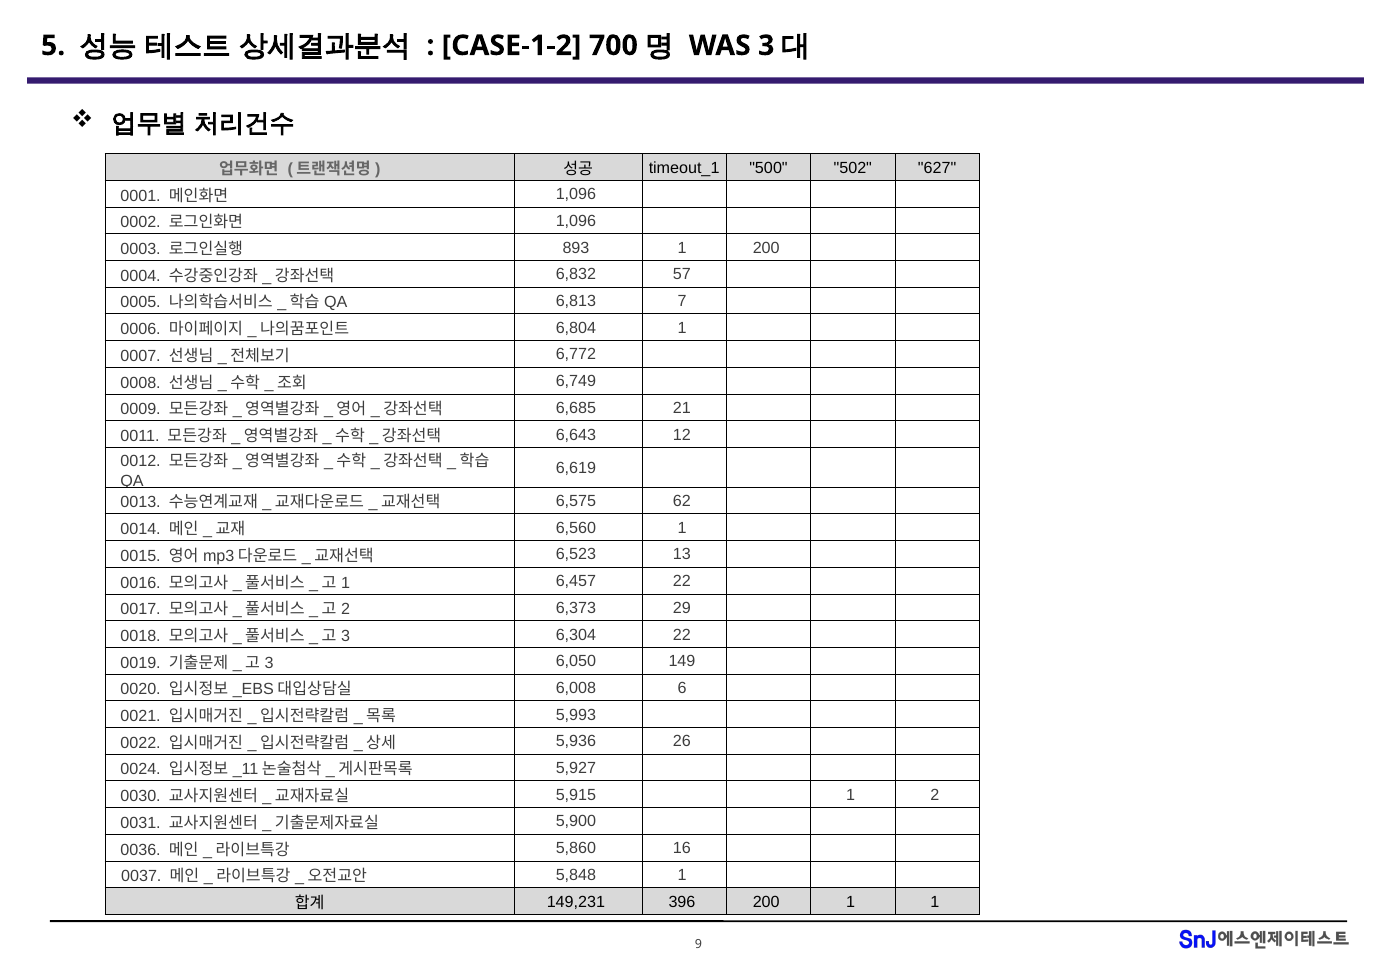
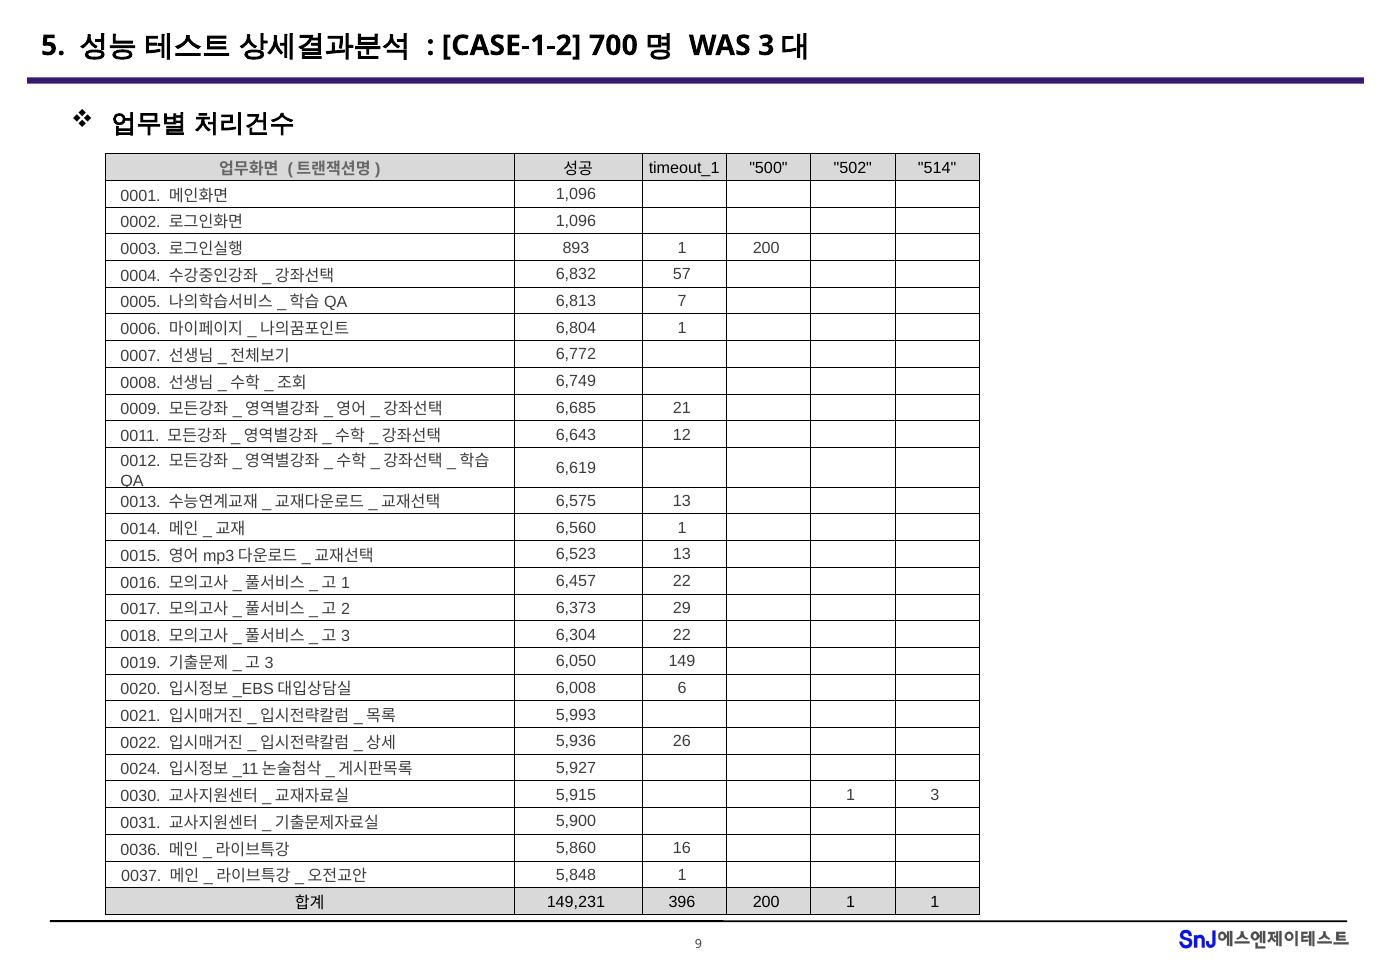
627: 627 -> 514
6,575 62: 62 -> 13
1 2: 2 -> 3
